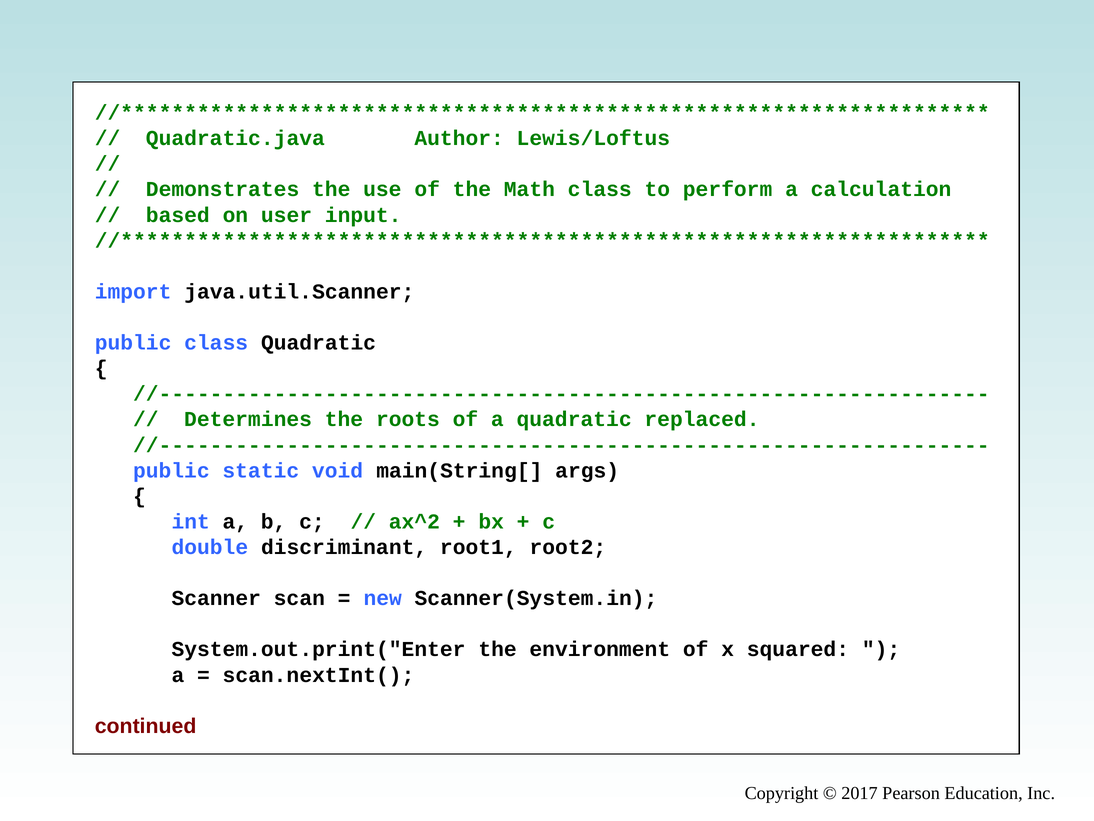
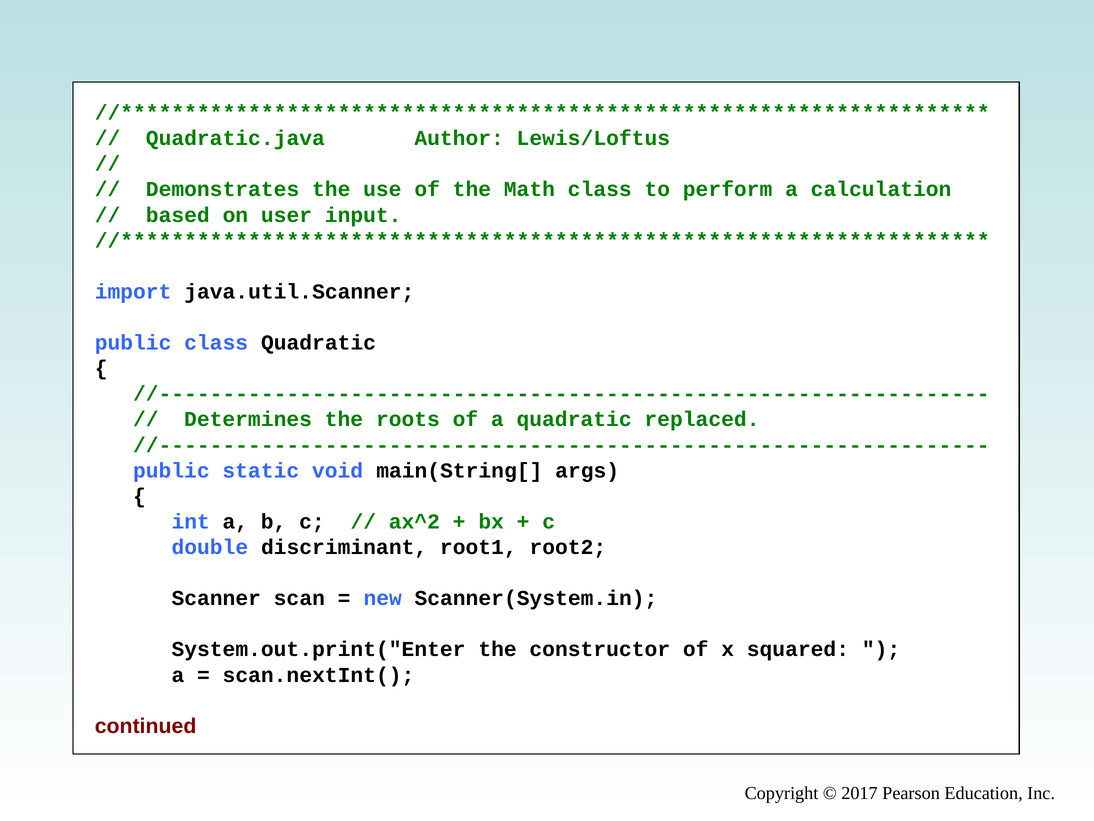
environment: environment -> constructor
